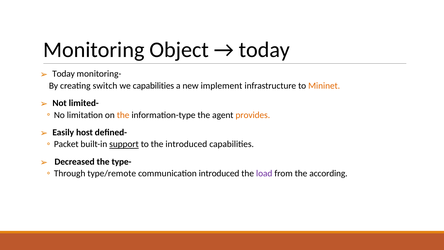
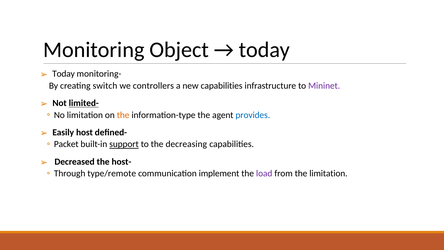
we capabilities: capabilities -> controllers
new implement: implement -> capabilities
Mininet colour: orange -> purple
limited- underline: none -> present
provides colour: orange -> blue
the introduced: introduced -> decreasing
type-: type- -> host-
communication introduced: introduced -> implement
the according: according -> limitation
